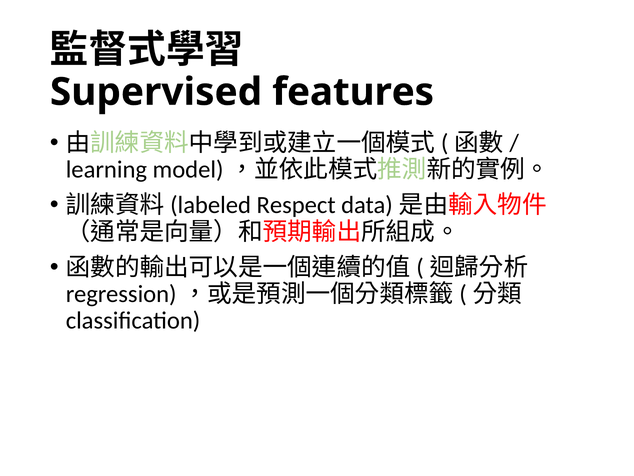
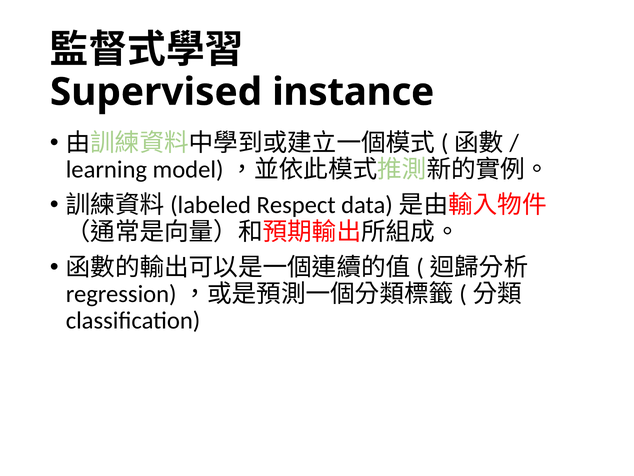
features: features -> instance
